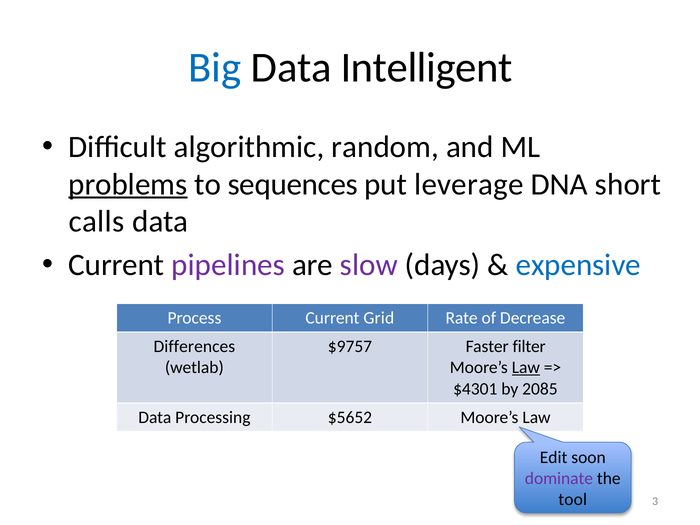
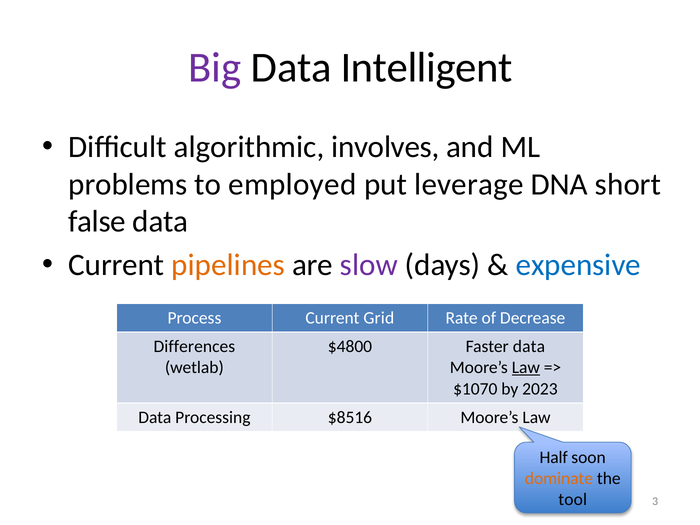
Big colour: blue -> purple
random: random -> involves
problems underline: present -> none
sequences: sequences -> employed
calls: calls -> false
pipelines colour: purple -> orange
$9757: $9757 -> $4800
Faster filter: filter -> data
$4301: $4301 -> $1070
2085: 2085 -> 2023
$5652: $5652 -> $8516
Edit: Edit -> Half
dominate colour: purple -> orange
